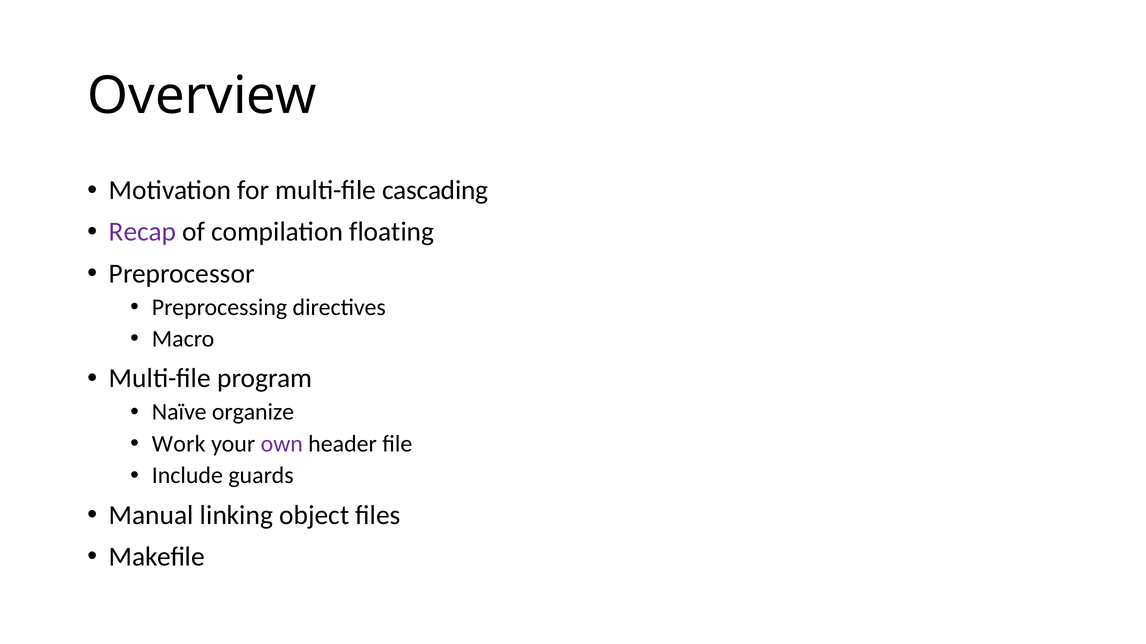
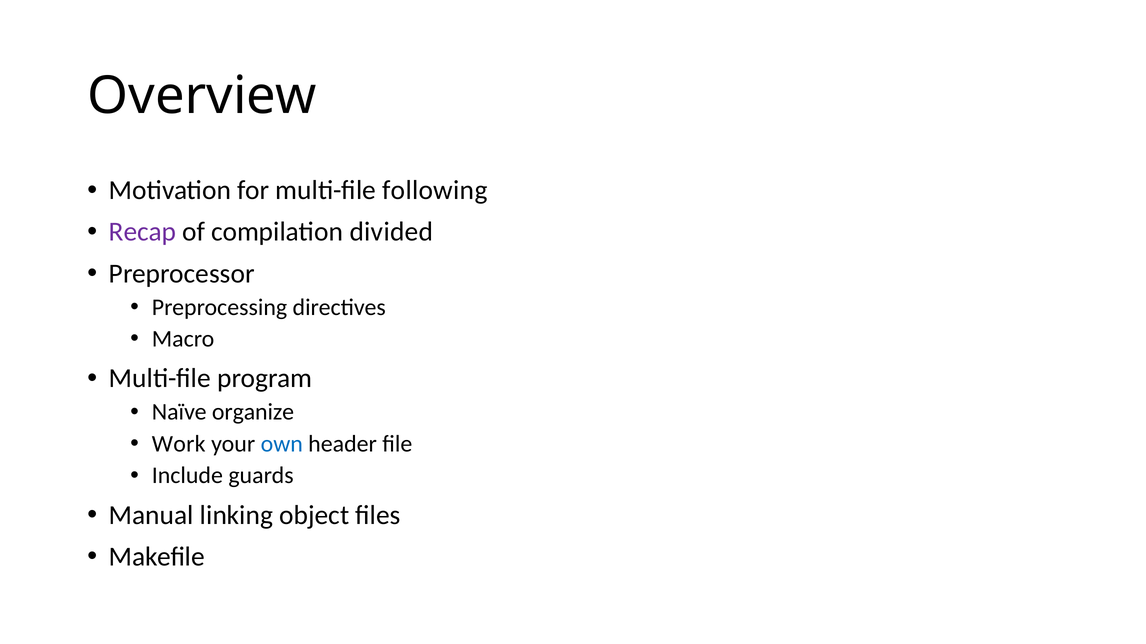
cascading: cascading -> following
floating: floating -> divided
own colour: purple -> blue
